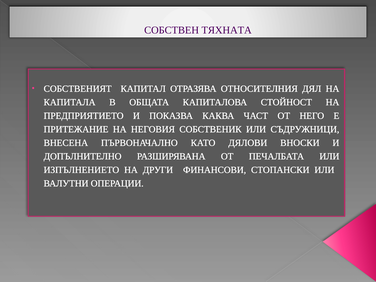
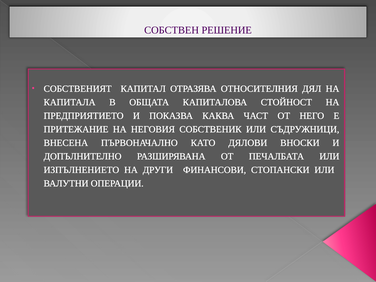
ТЯХНАТА: ТЯХНАТА -> РЕШЕНИЕ
